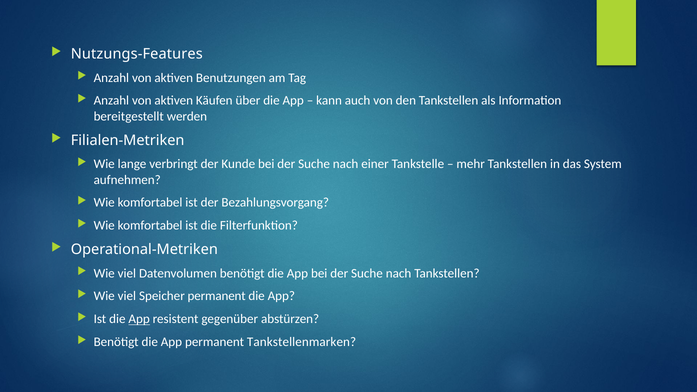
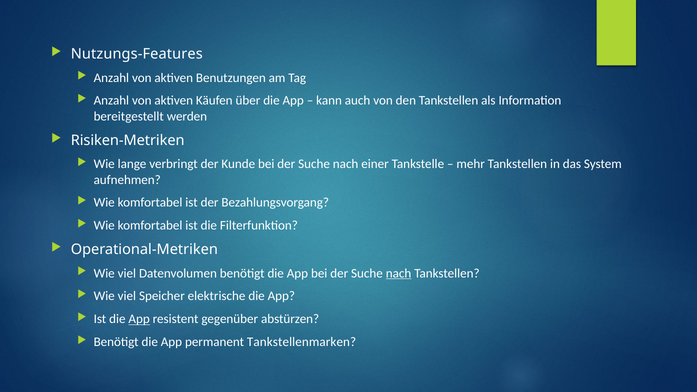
Filialen-Metriken: Filialen-Metriken -> Risiken-Metriken
nach at (399, 273) underline: none -> present
Speicher permanent: permanent -> elektrische
